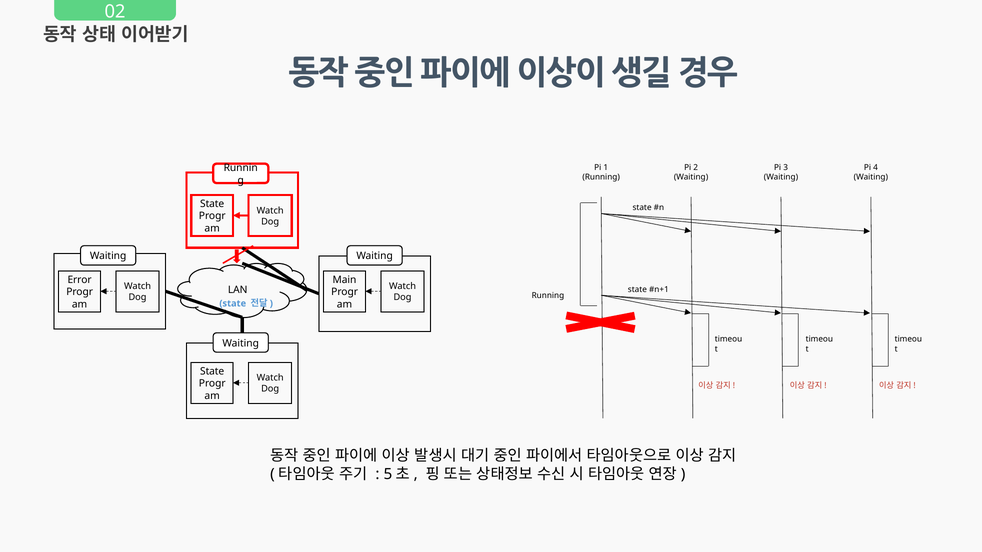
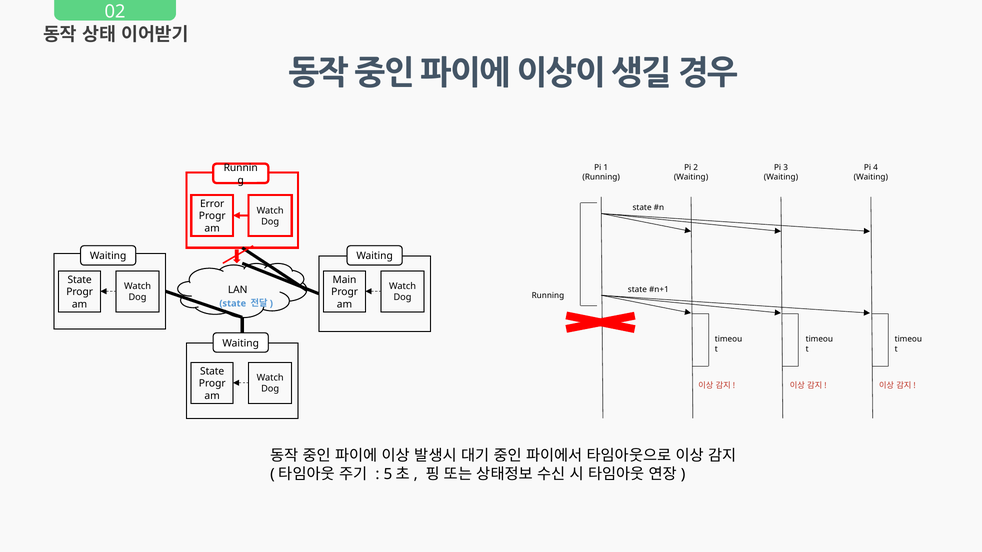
State at (212, 204): State -> Error
Error at (80, 280): Error -> State
